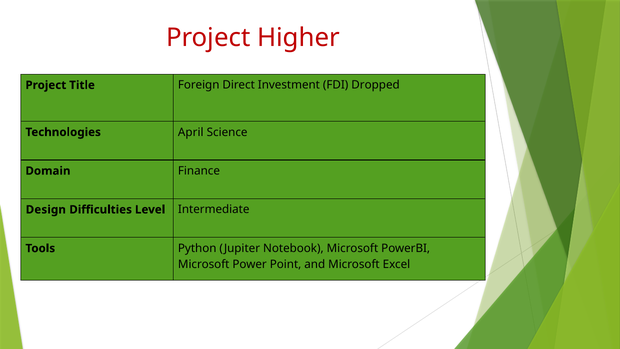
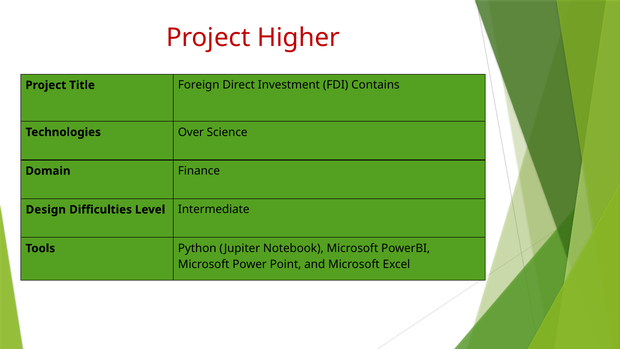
Dropped: Dropped -> Contains
April: April -> Over
